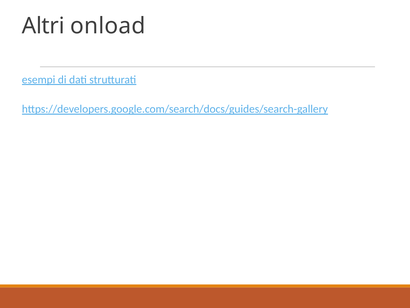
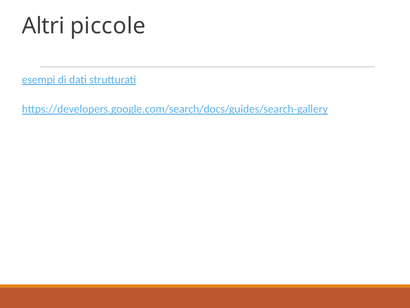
onload: onload -> piccole
